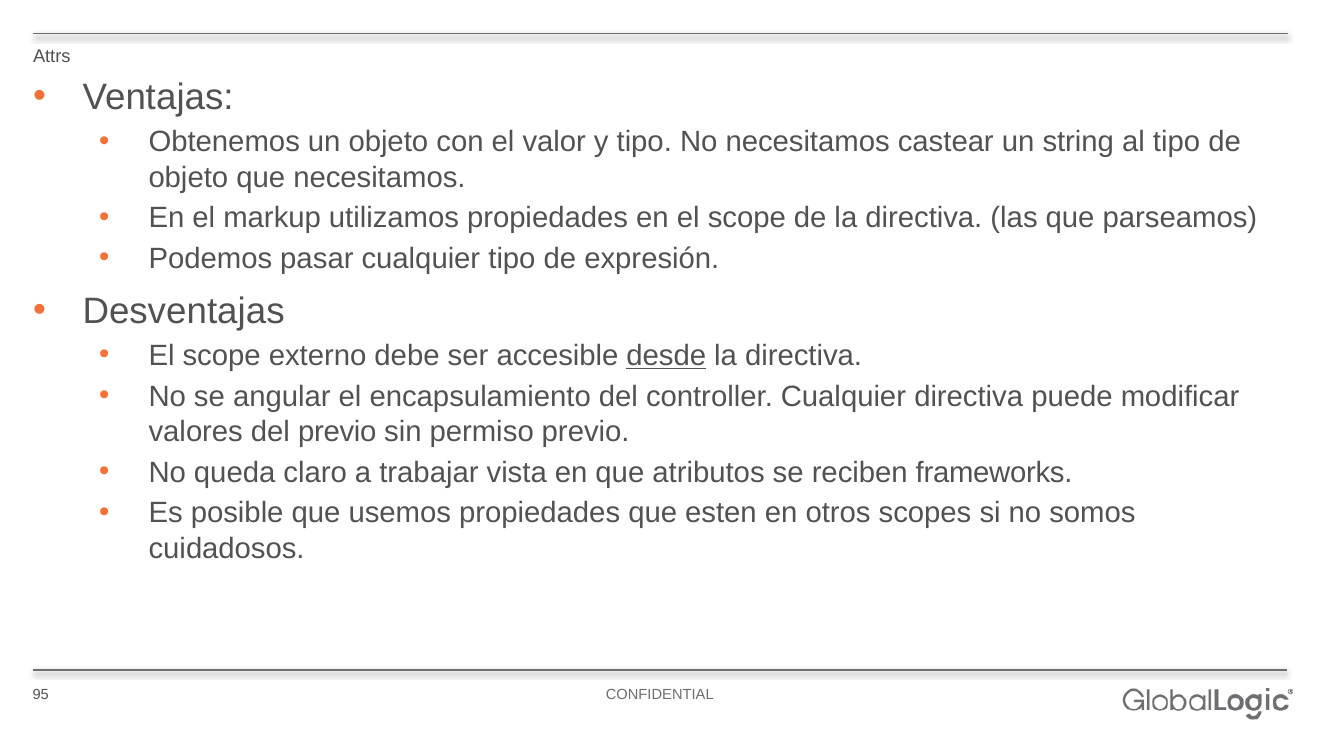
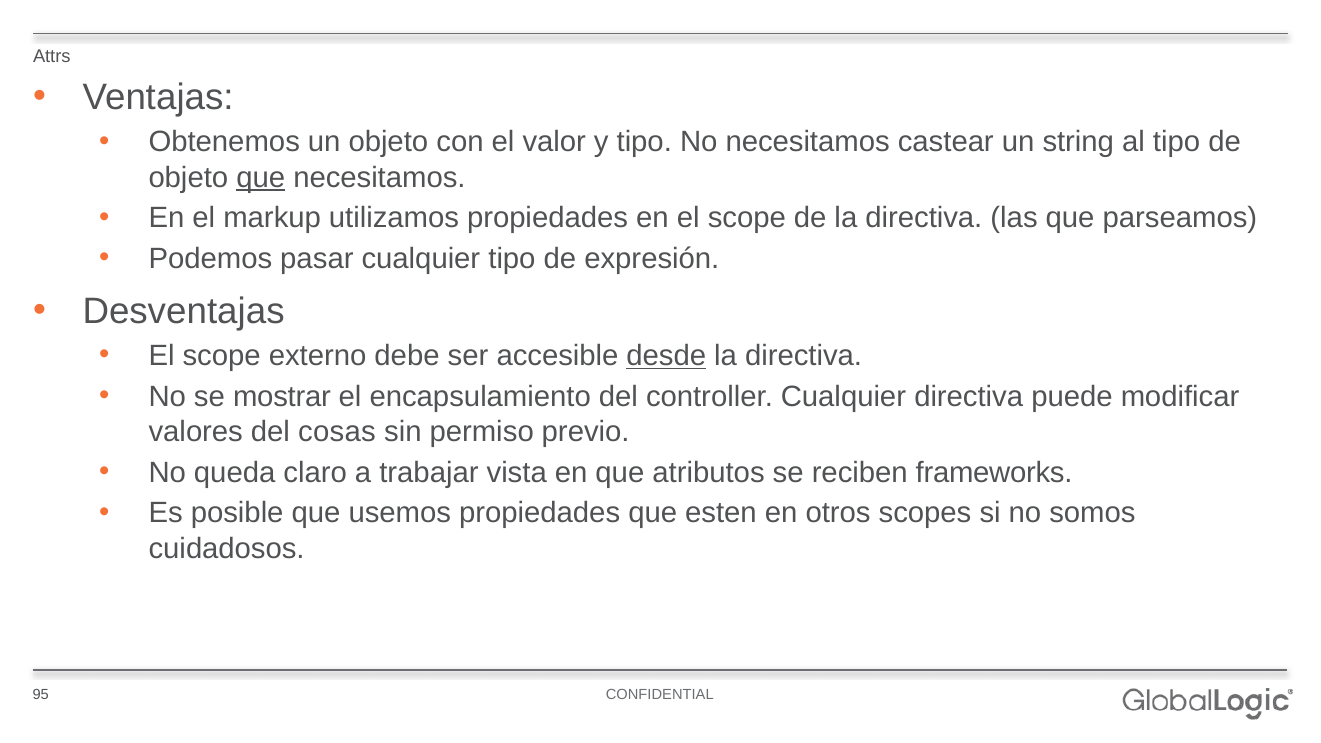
que at (261, 177) underline: none -> present
angular: angular -> mostrar
del previo: previo -> cosas
